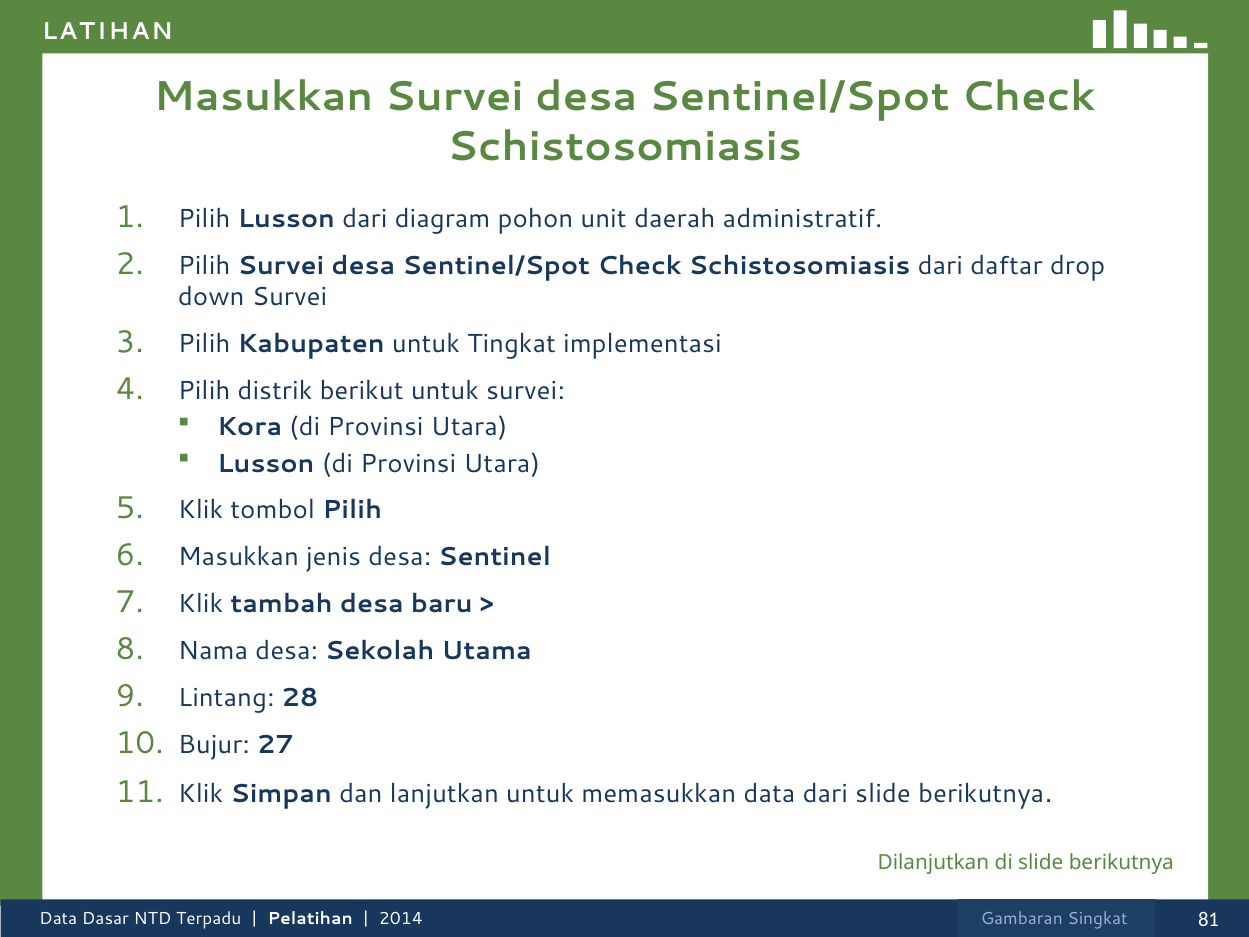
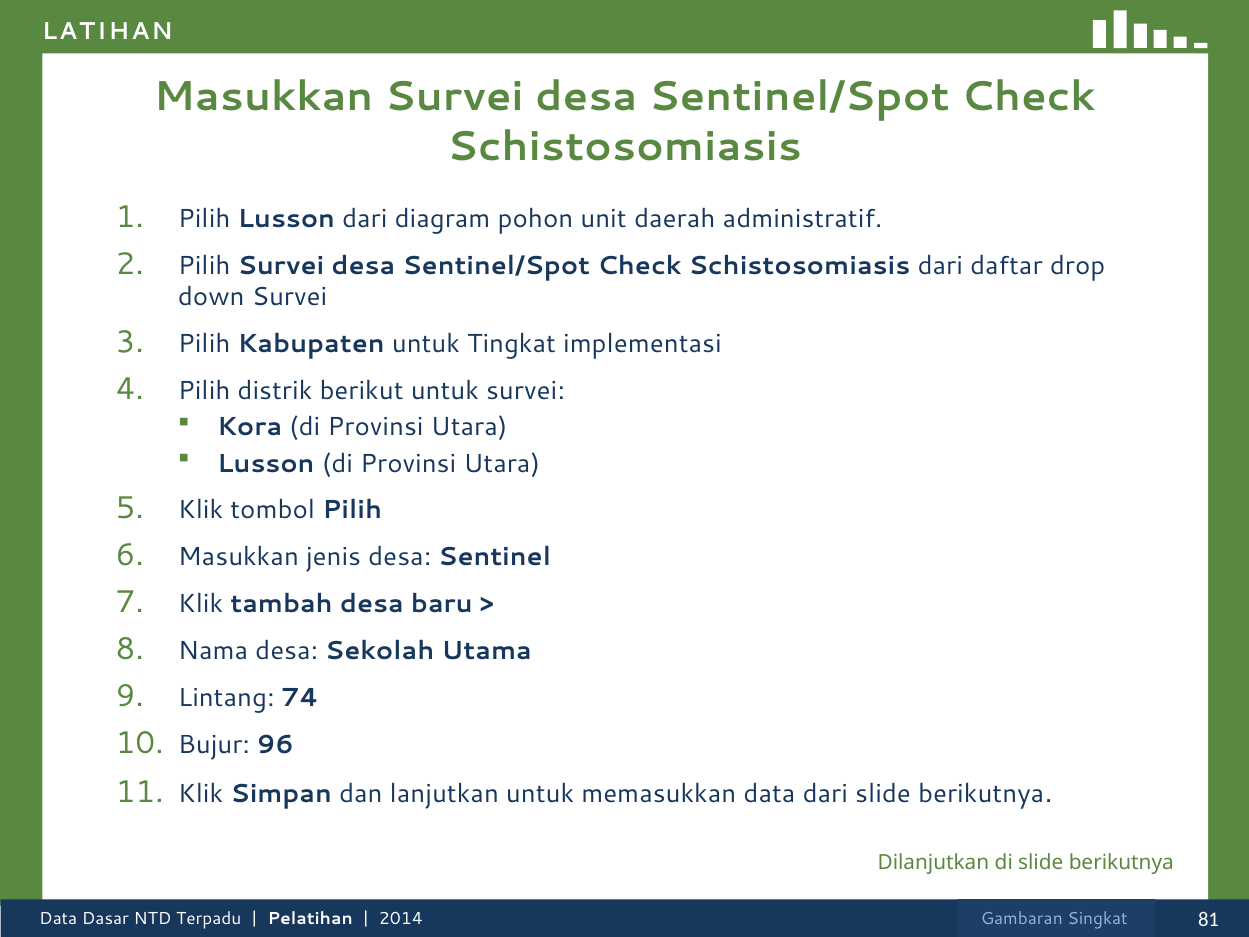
28: 28 -> 74
27: 27 -> 96
